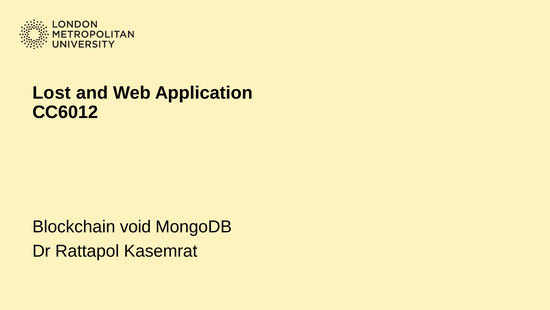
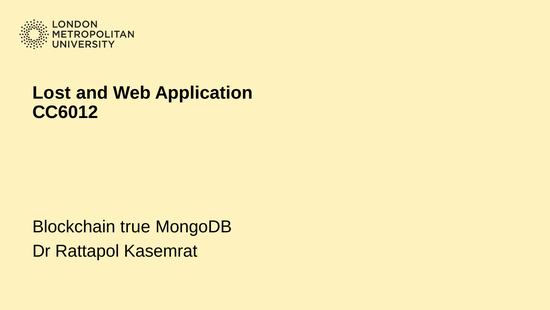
void: void -> true
